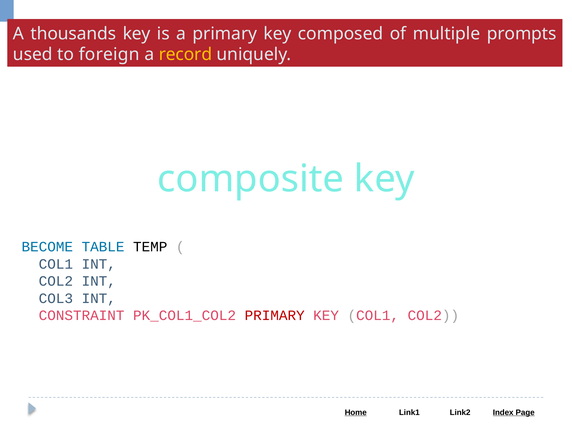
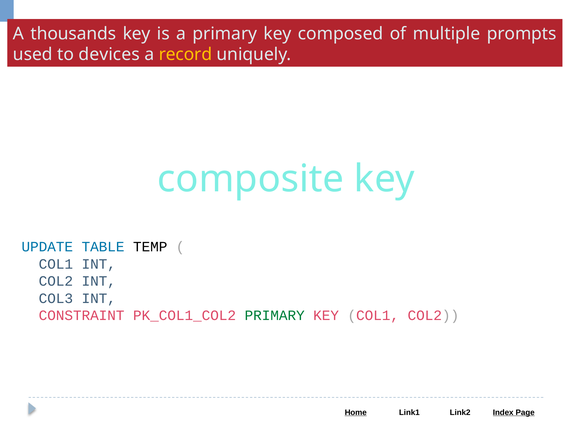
foreign: foreign -> devices
BECOME: BECOME -> UPDATE
PRIMARY at (275, 316) colour: red -> green
